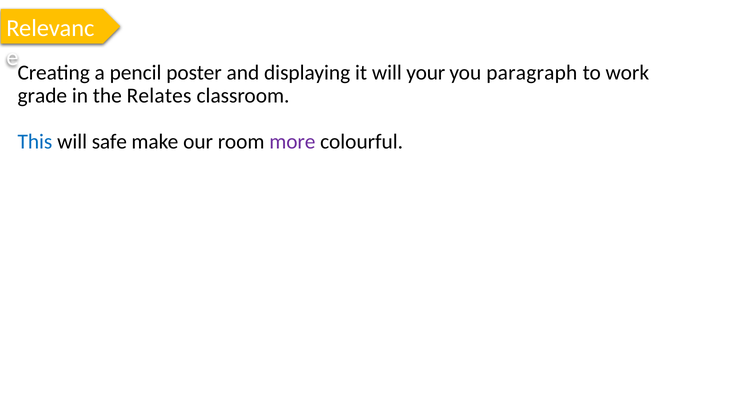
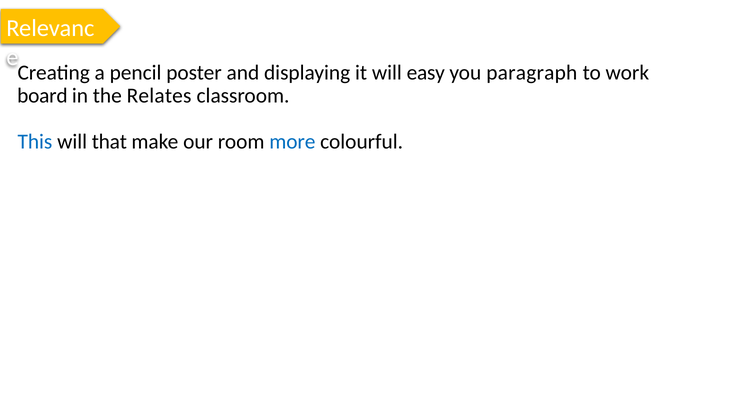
your: your -> easy
grade: grade -> board
safe: safe -> that
more colour: purple -> blue
